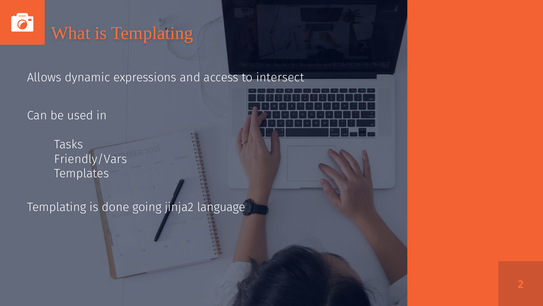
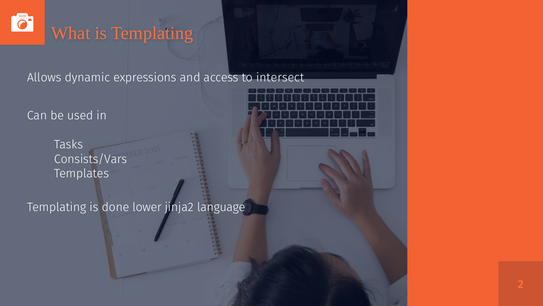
Friendly/Vars: Friendly/Vars -> Consists/Vars
going: going -> lower
